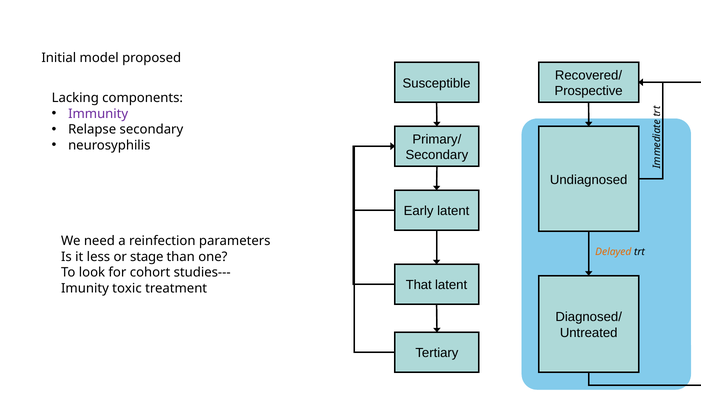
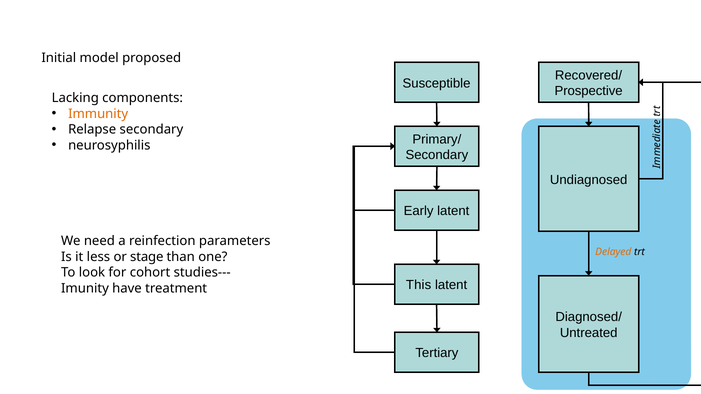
Immunity colour: purple -> orange
That: That -> This
toxic: toxic -> have
